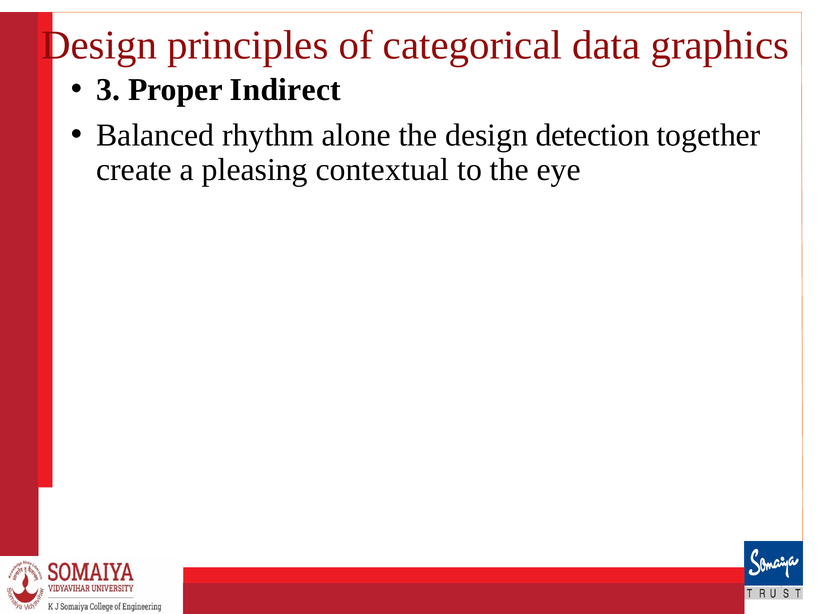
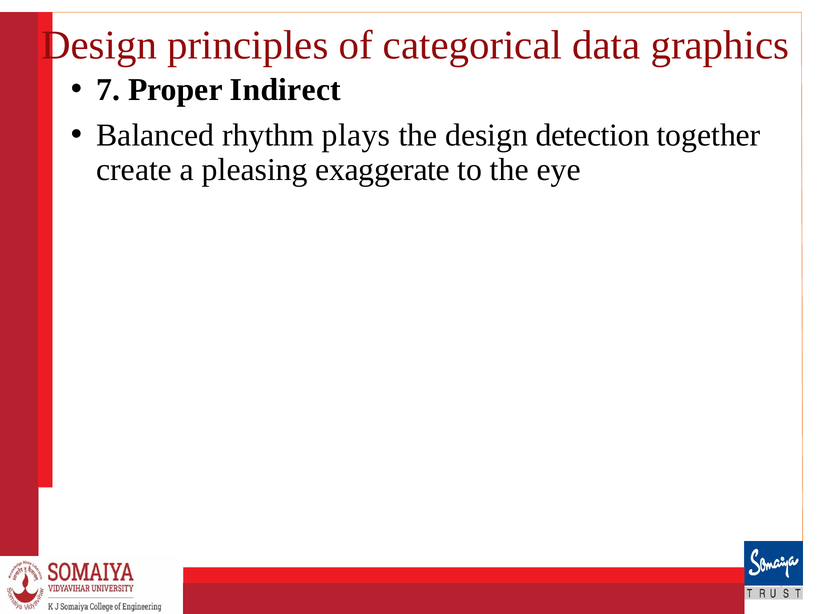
3: 3 -> 7
alone: alone -> plays
contextual: contextual -> exaggerate
